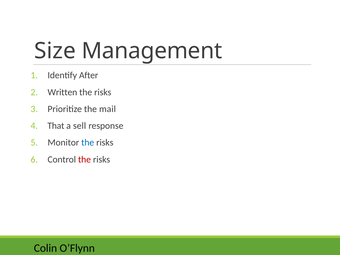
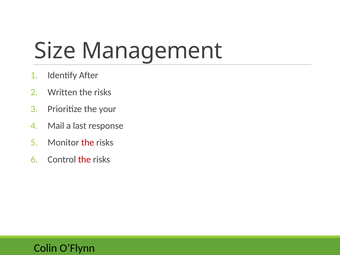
mail: mail -> your
That: That -> Mail
sell: sell -> last
the at (88, 143) colour: blue -> red
